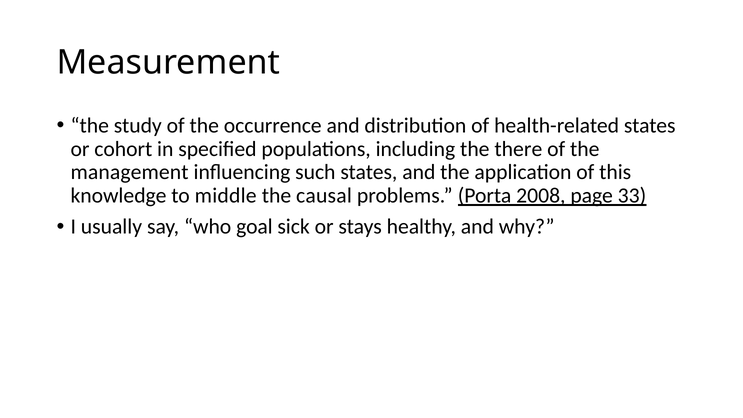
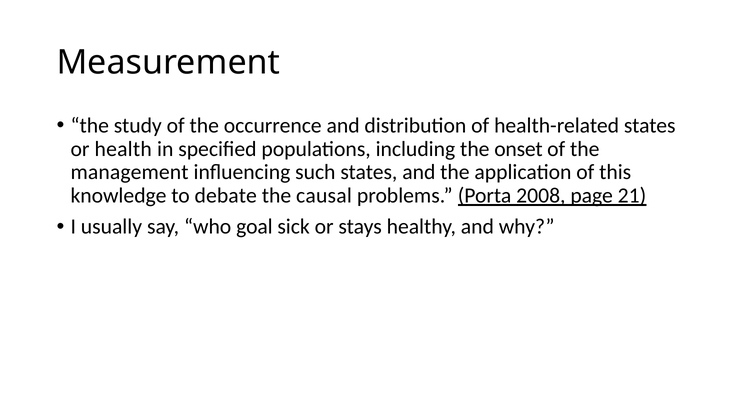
cohort: cohort -> health
there: there -> onset
middle: middle -> debate
33: 33 -> 21
